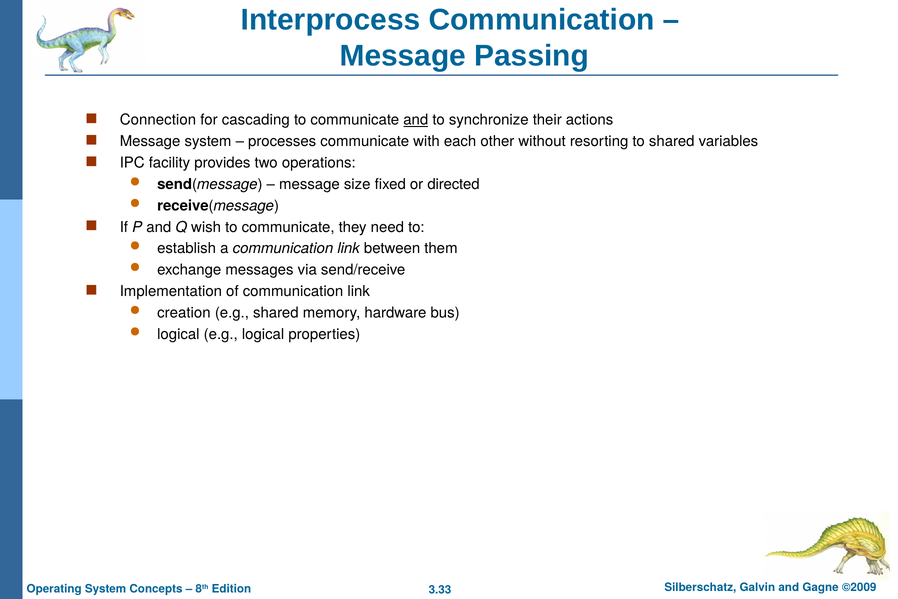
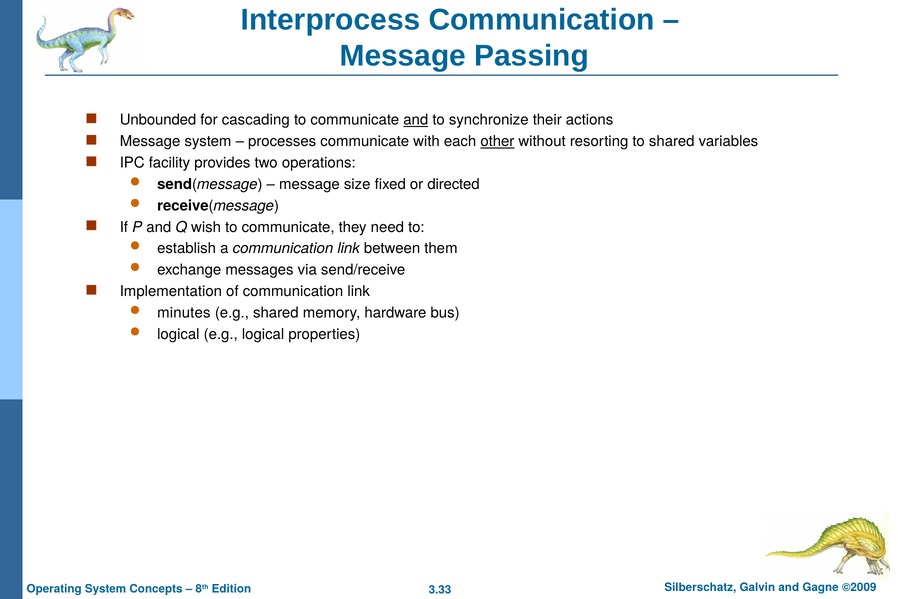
Connection: Connection -> Unbounded
other underline: none -> present
creation: creation -> minutes
